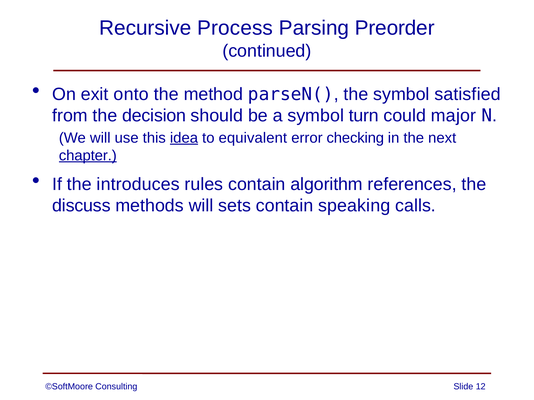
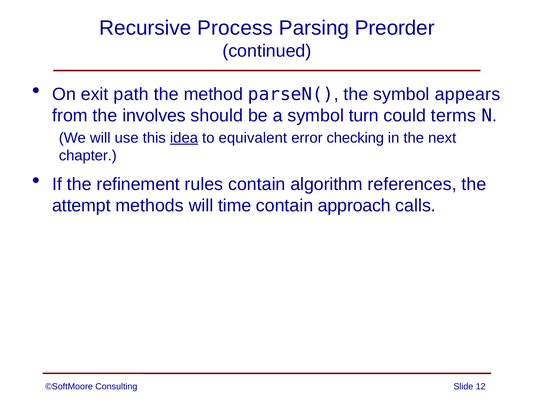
onto: onto -> path
satisfied: satisfied -> appears
decision: decision -> involves
major: major -> terms
chapter underline: present -> none
introduces: introduces -> refinement
discuss: discuss -> attempt
sets: sets -> time
speaking: speaking -> approach
